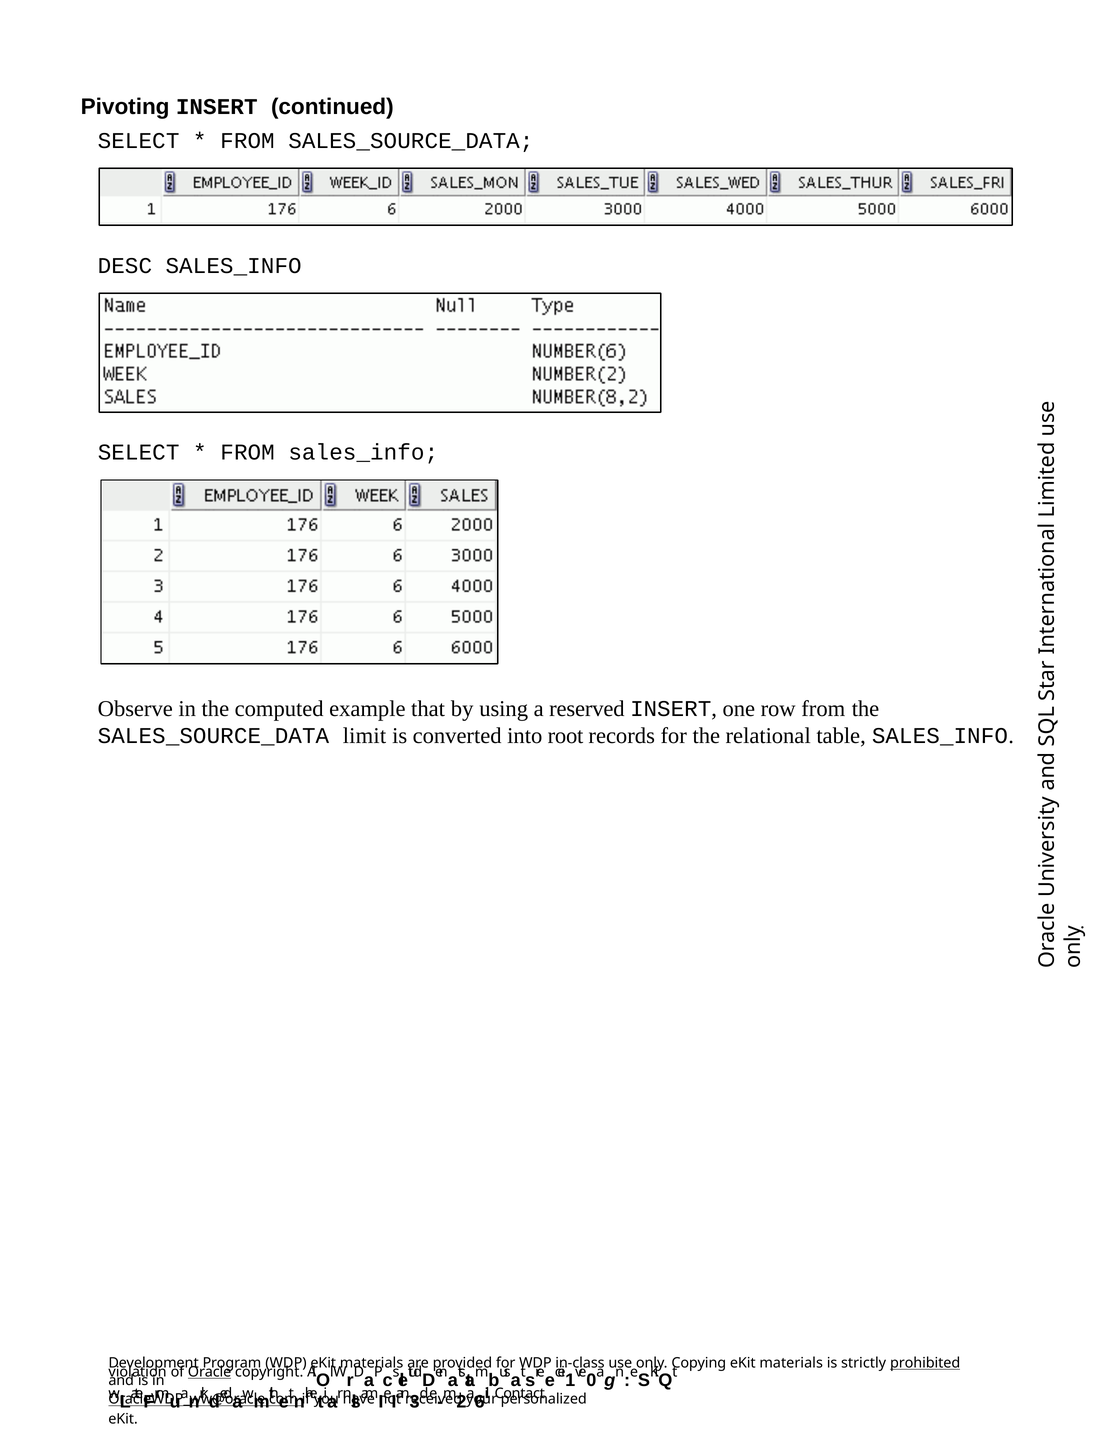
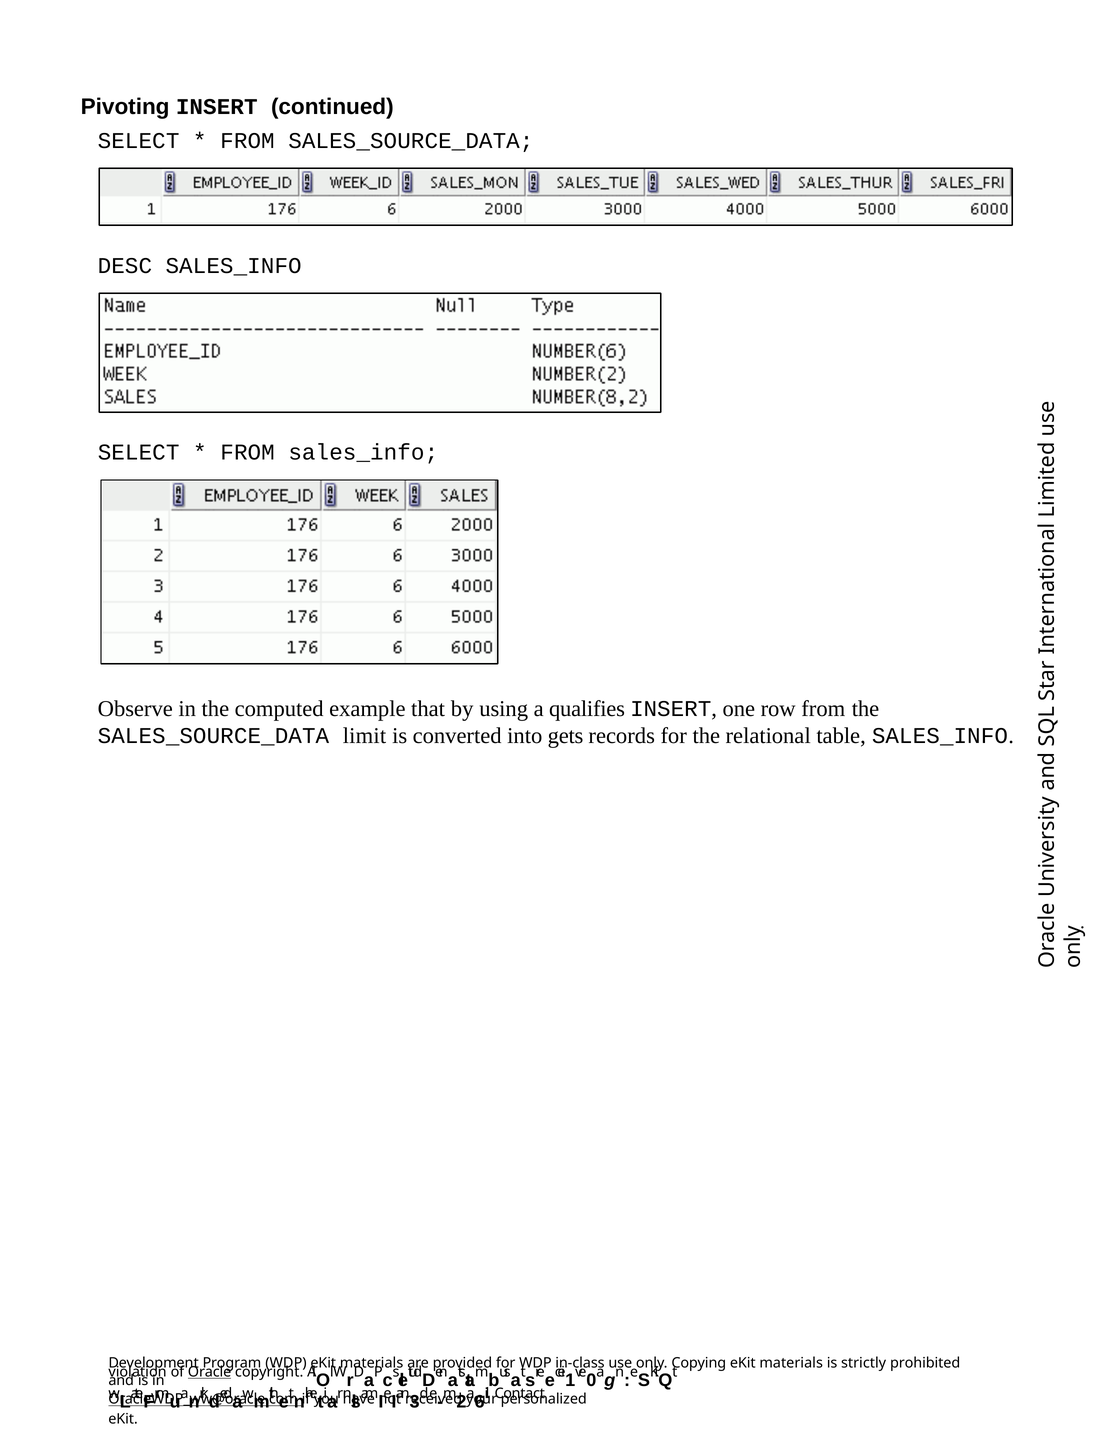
reserved: reserved -> qualifies
root: root -> gets
prohibited underline: present -> none
